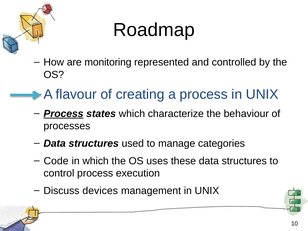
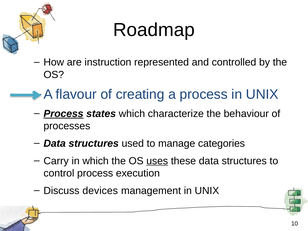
monitoring: monitoring -> instruction
Code: Code -> Carry
uses underline: none -> present
